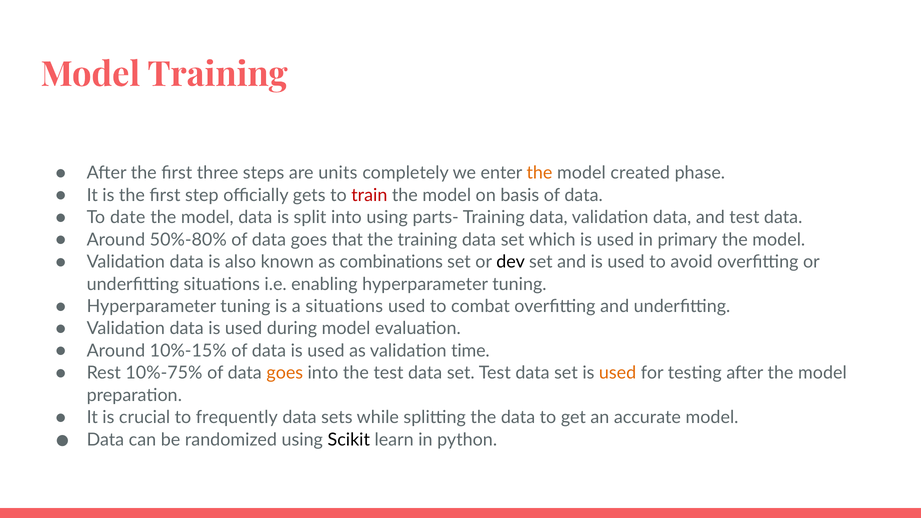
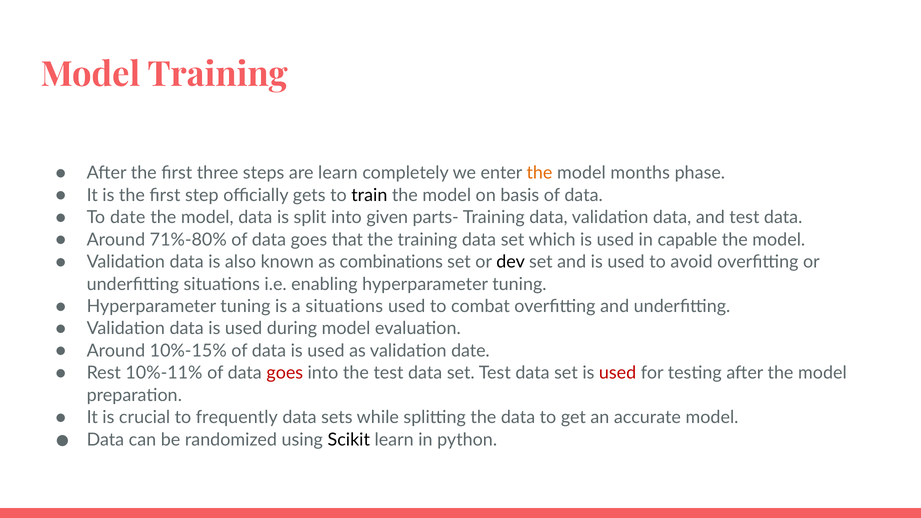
are units: units -> learn
created: created -> months
train colour: red -> black
into using: using -> given
50%-80%: 50%-80% -> 71%-80%
primary: primary -> capable
validation time: time -> date
10%-75%: 10%-75% -> 10%-11%
goes at (285, 373) colour: orange -> red
used at (618, 373) colour: orange -> red
